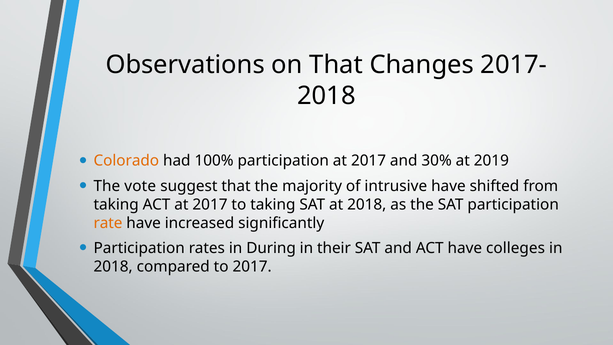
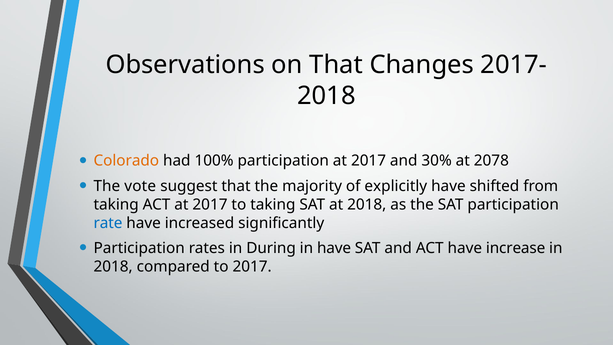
2019: 2019 -> 2078
intrusive: intrusive -> explicitly
rate colour: orange -> blue
in their: their -> have
colleges: colleges -> increase
